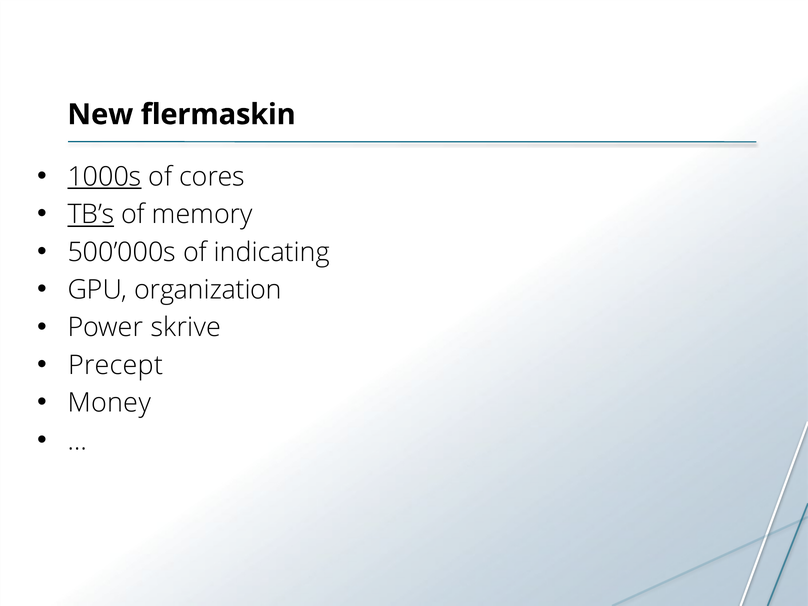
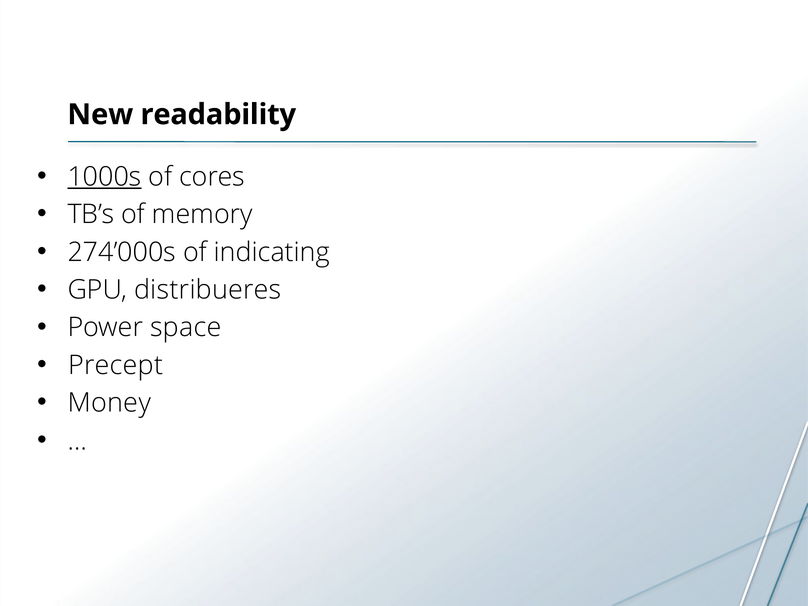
flermaskin: flermaskin -> readability
TB’s underline: present -> none
500’000s: 500’000s -> 274’000s
organization: organization -> distribueres
skrive: skrive -> space
